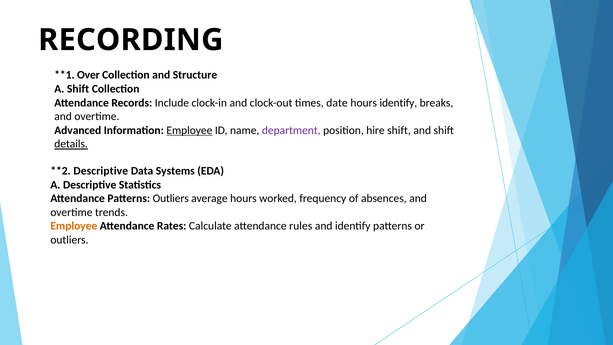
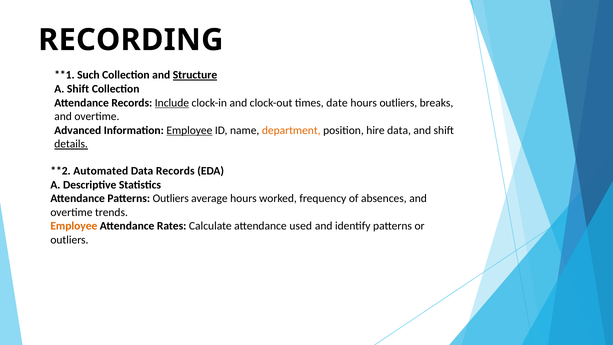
Over: Over -> Such
Structure underline: none -> present
Include underline: none -> present
hours identify: identify -> outliers
department colour: purple -> orange
hire shift: shift -> data
Descriptive at (101, 171): Descriptive -> Automated
Data Systems: Systems -> Records
rules: rules -> used
